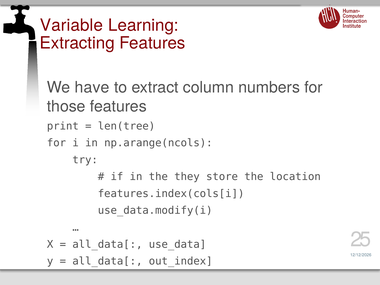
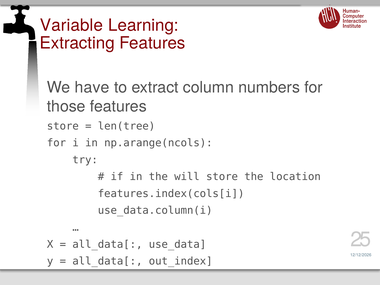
print at (63, 126): print -> store
they: they -> will
use_data.modify(i: use_data.modify(i -> use_data.column(i
